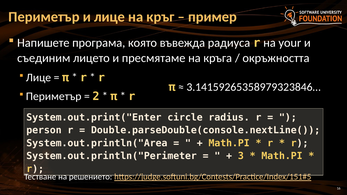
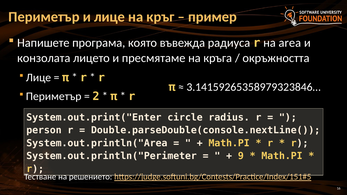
your: your -> area
съединим: съединим -> конзолата
3: 3 -> 9
